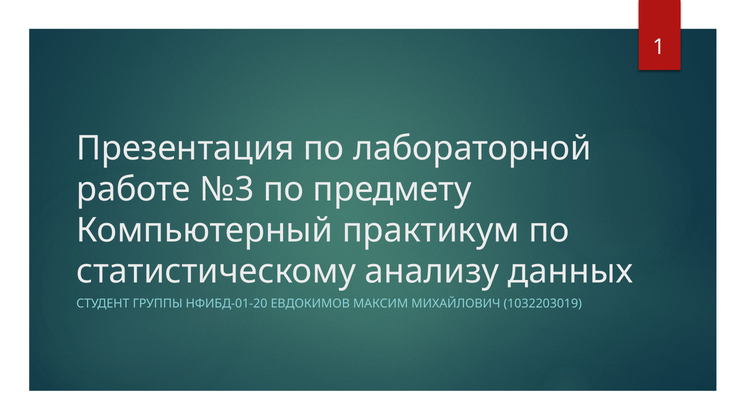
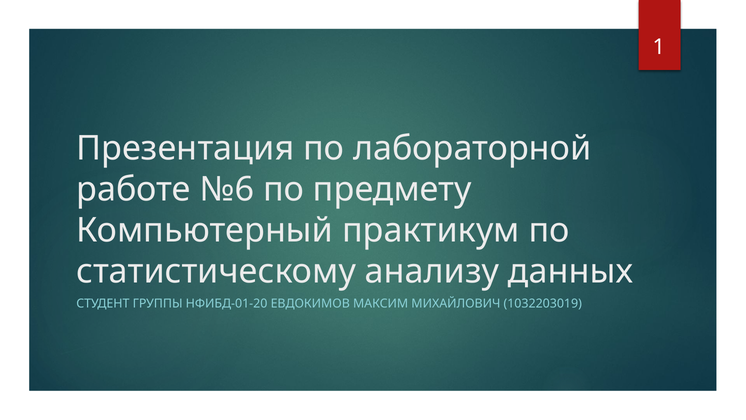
№3: №3 -> №6
